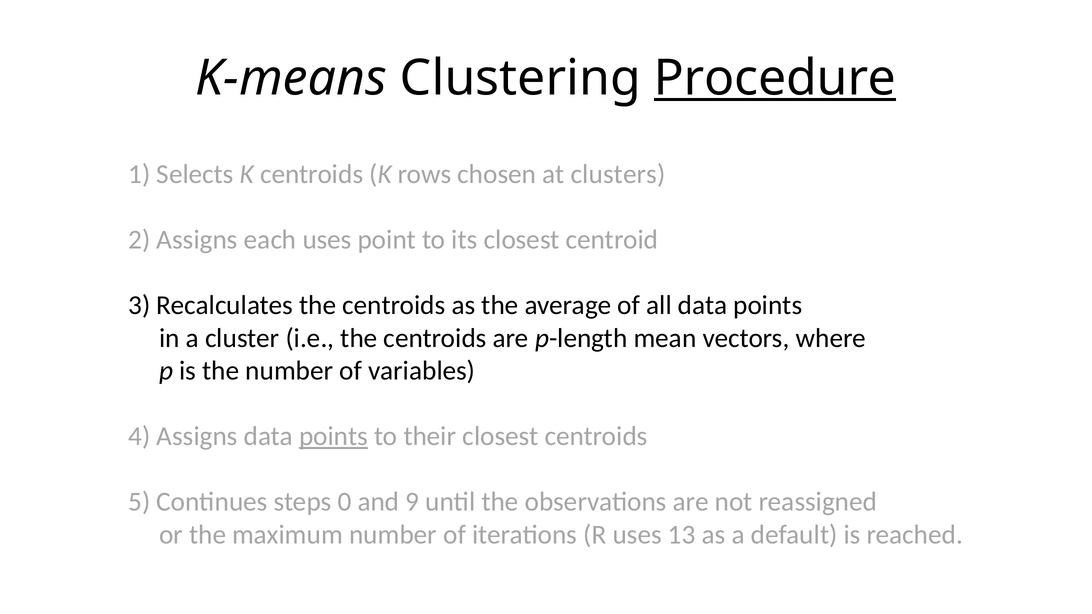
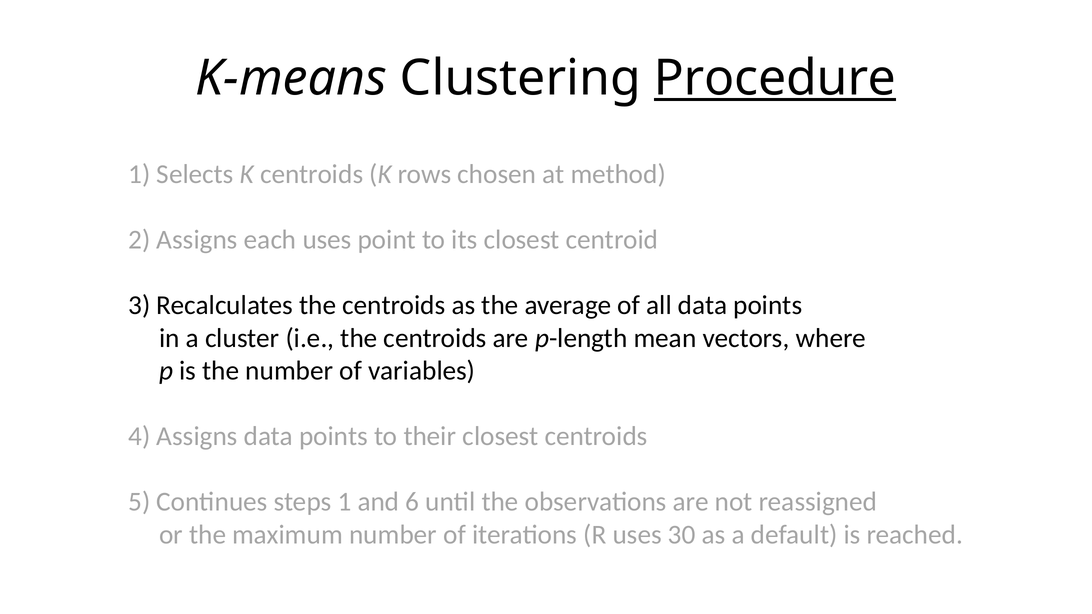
clusters: clusters -> method
points at (334, 436) underline: present -> none
steps 0: 0 -> 1
9: 9 -> 6
13: 13 -> 30
